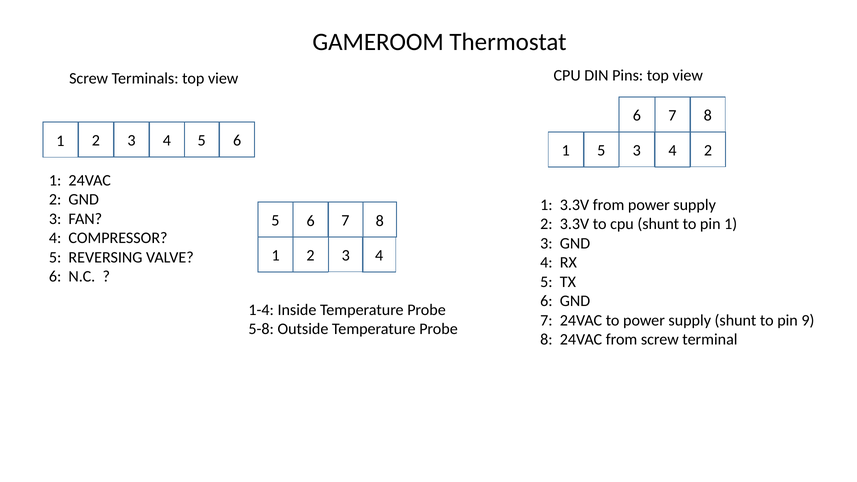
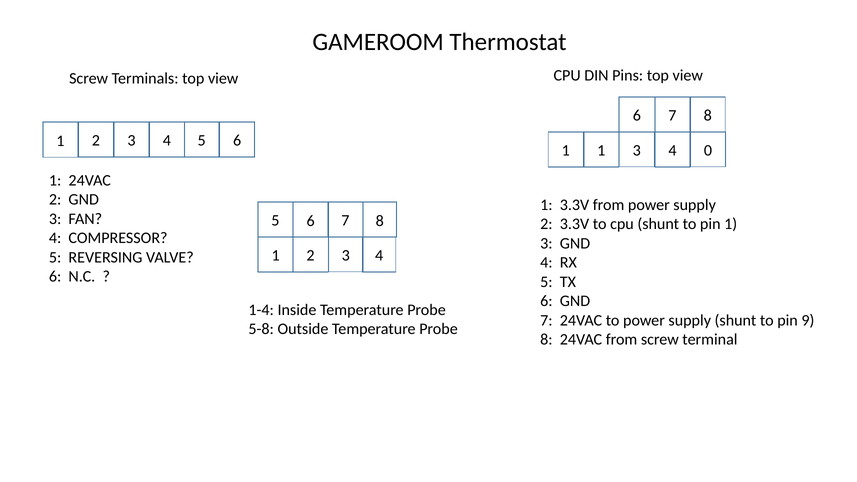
1 5: 5 -> 1
4 2: 2 -> 0
